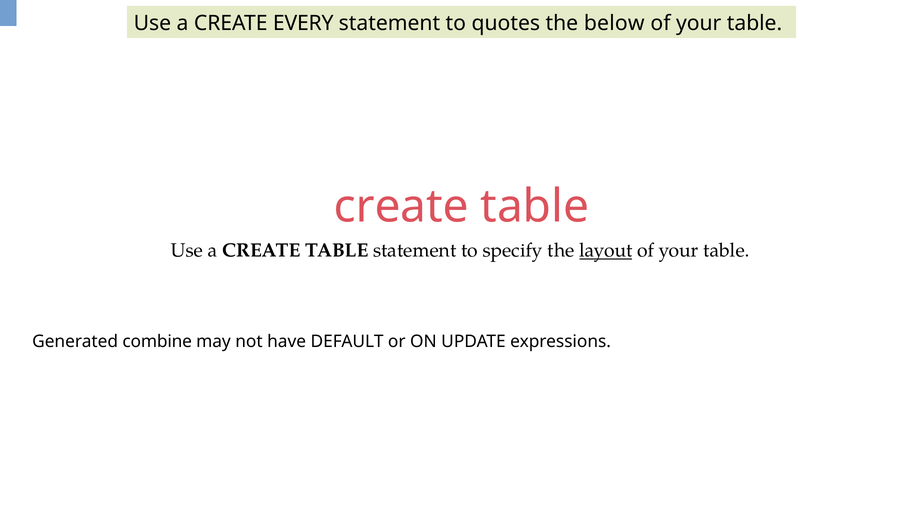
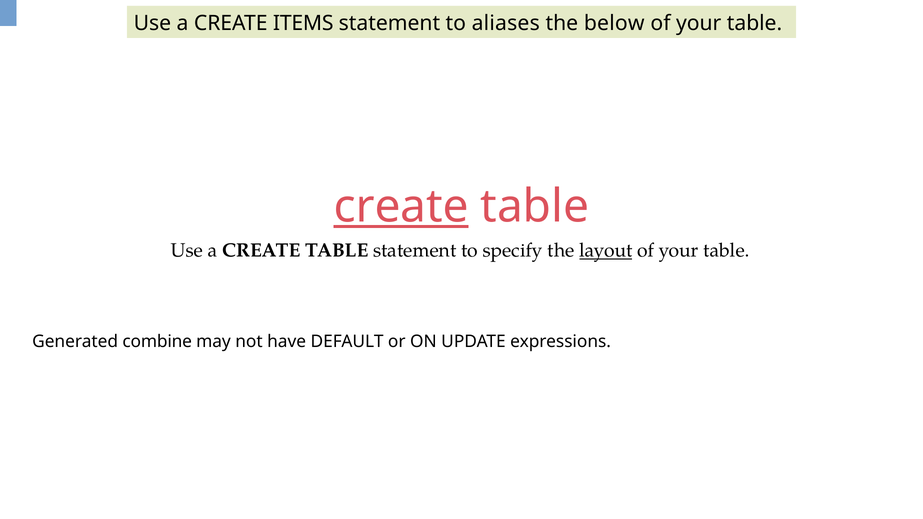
EVERY: EVERY -> ITEMS
quotes: quotes -> aliases
create at (401, 207) underline: none -> present
